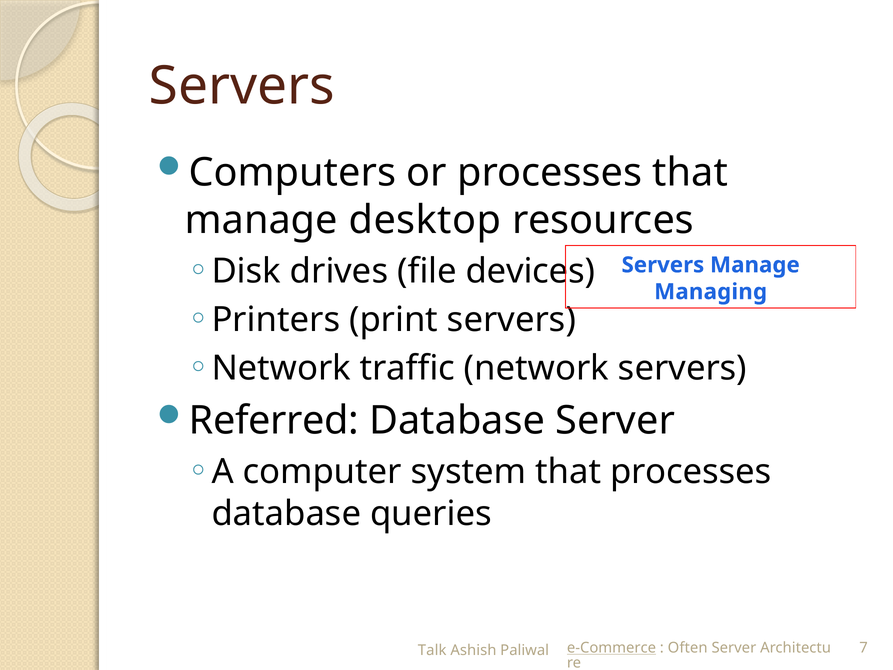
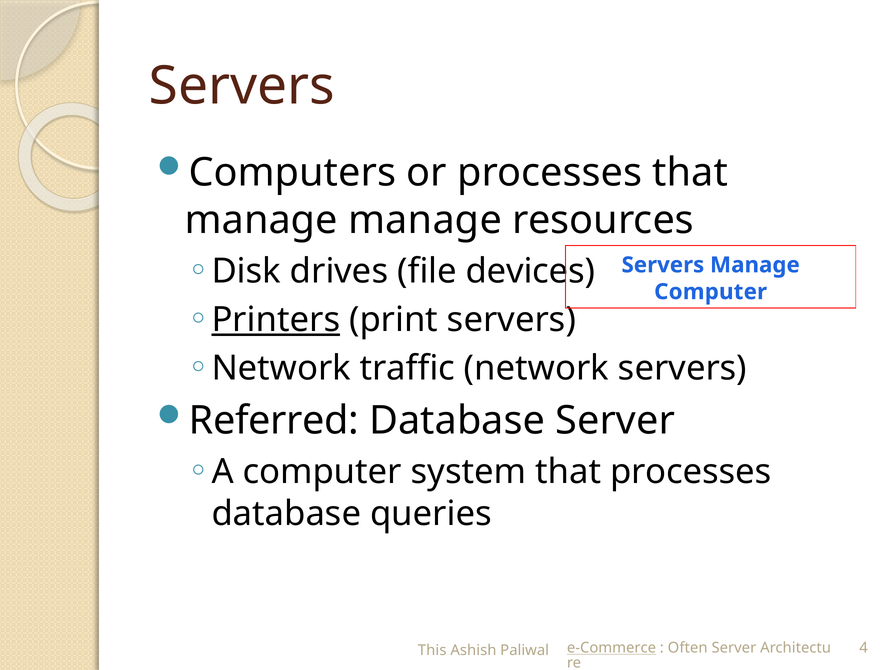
manage desktop: desktop -> manage
Managing at (711, 292): Managing -> Computer
Printers underline: none -> present
Talk: Talk -> This
7: 7 -> 4
